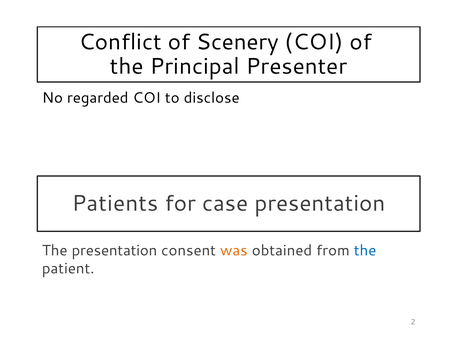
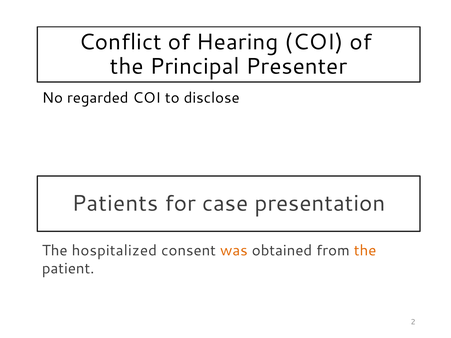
Scenery: Scenery -> Hearing
The presentation: presentation -> hospitalized
the at (365, 251) colour: blue -> orange
